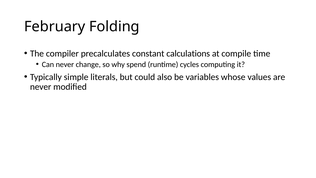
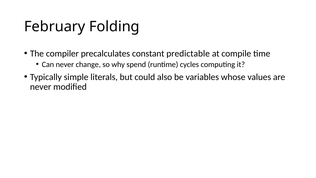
calculations: calculations -> predictable
